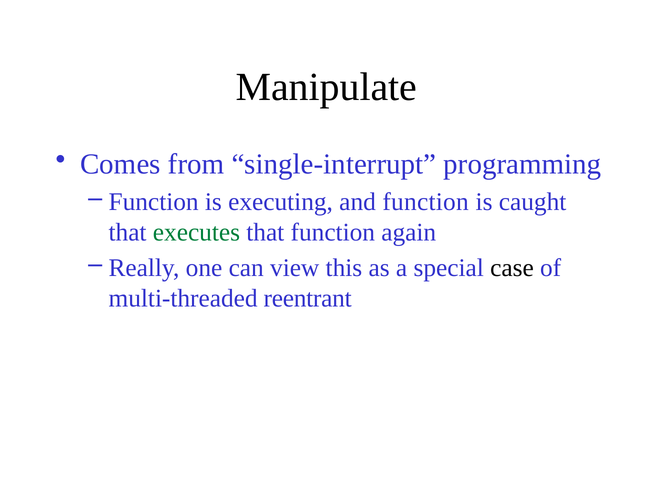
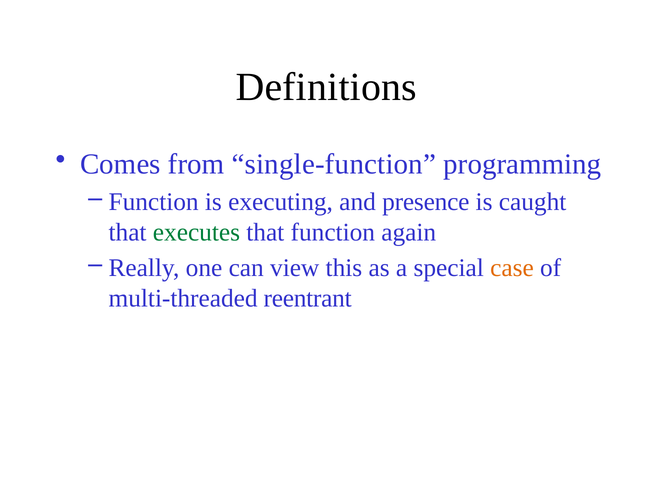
Manipulate: Manipulate -> Definitions
single-interrupt: single-interrupt -> single-function
and function: function -> presence
case colour: black -> orange
